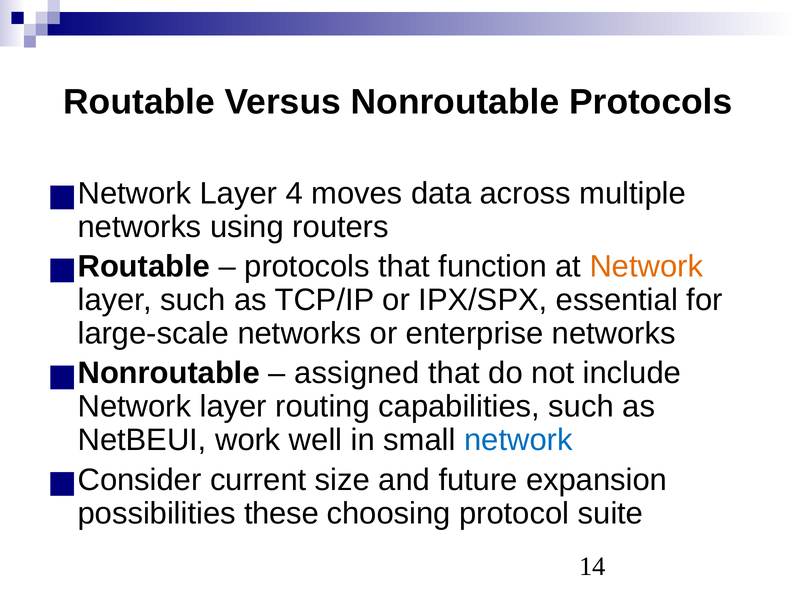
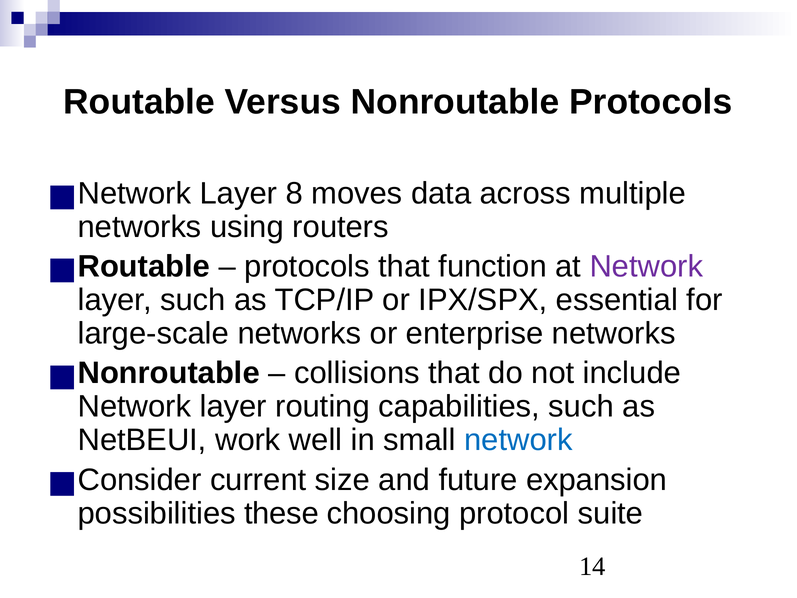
4: 4 -> 8
Network at (646, 266) colour: orange -> purple
assigned: assigned -> collisions
